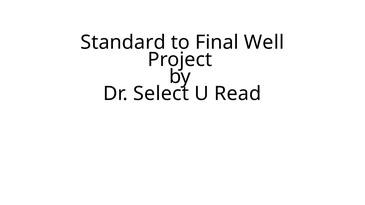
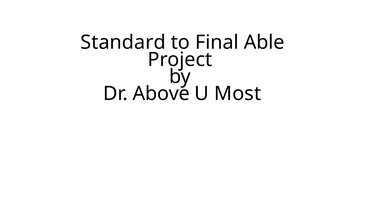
Well: Well -> Able
Select: Select -> Above
Read: Read -> Most
